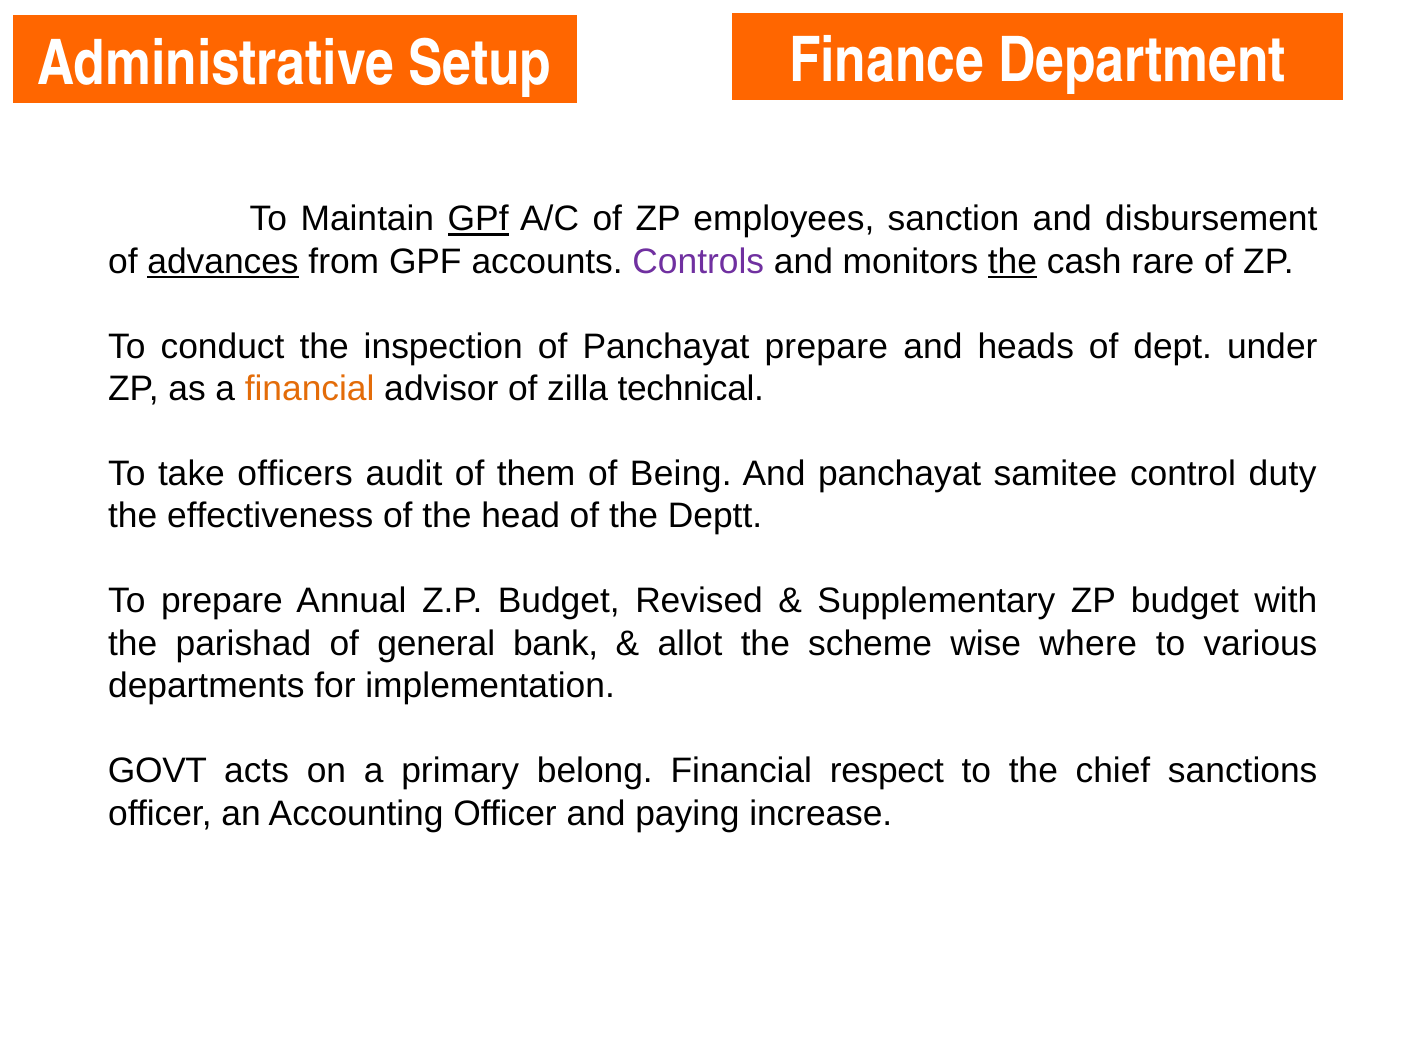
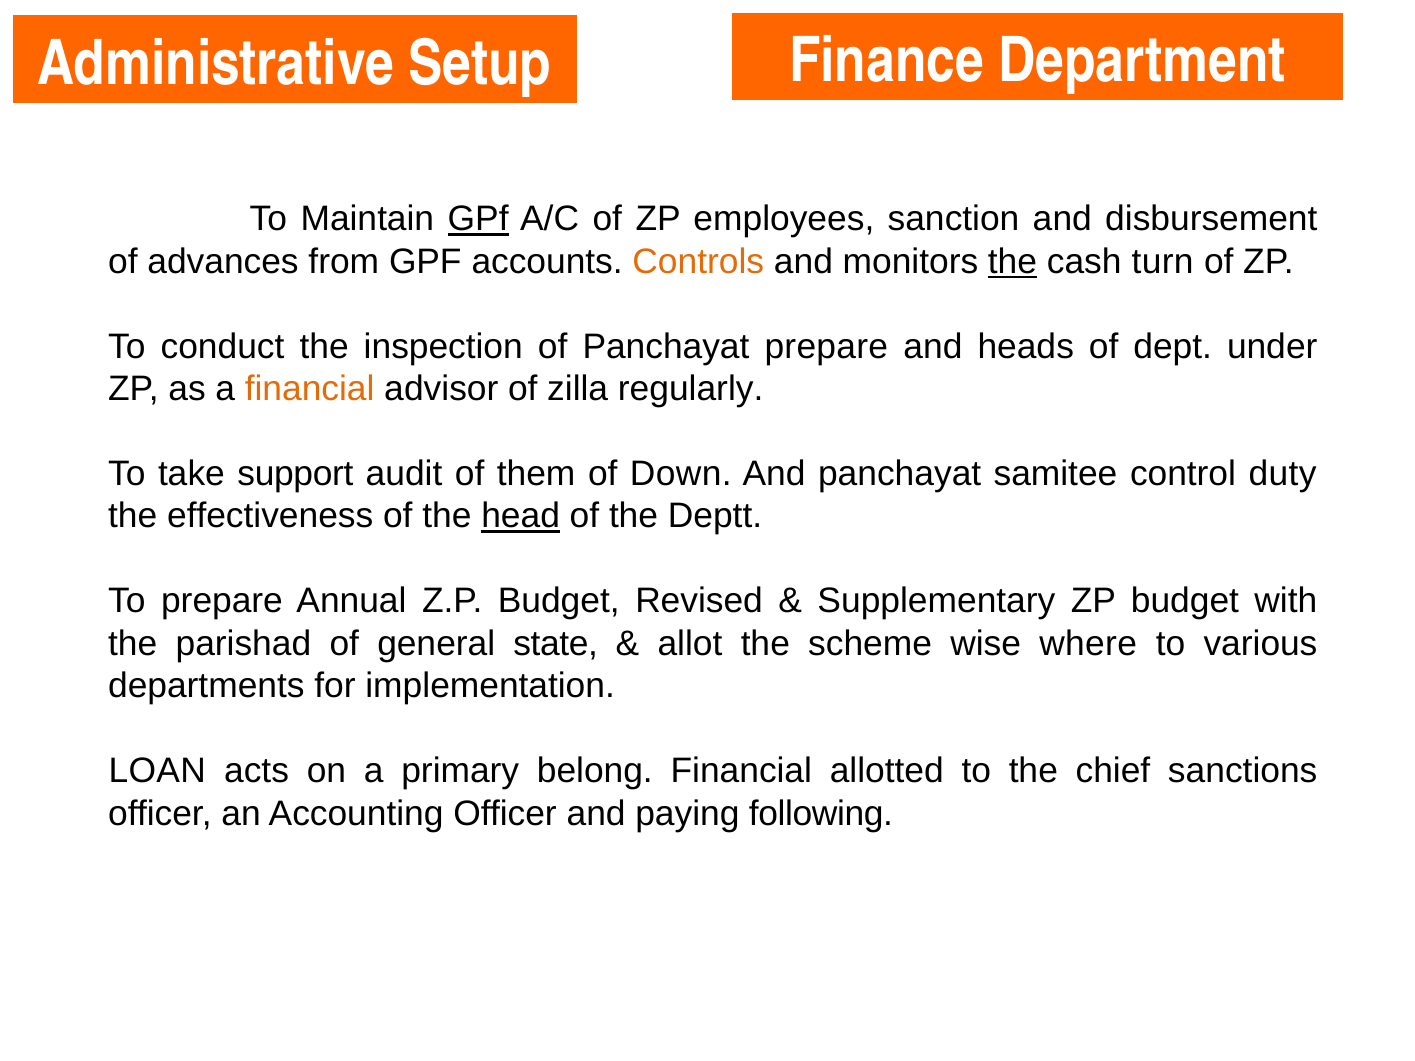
advances underline: present -> none
Controls colour: purple -> orange
rare: rare -> turn
technical: technical -> regularly
officers: officers -> support
Being: Being -> Down
head underline: none -> present
bank: bank -> state
GOVT: GOVT -> LOAN
respect: respect -> allotted
increase: increase -> following
